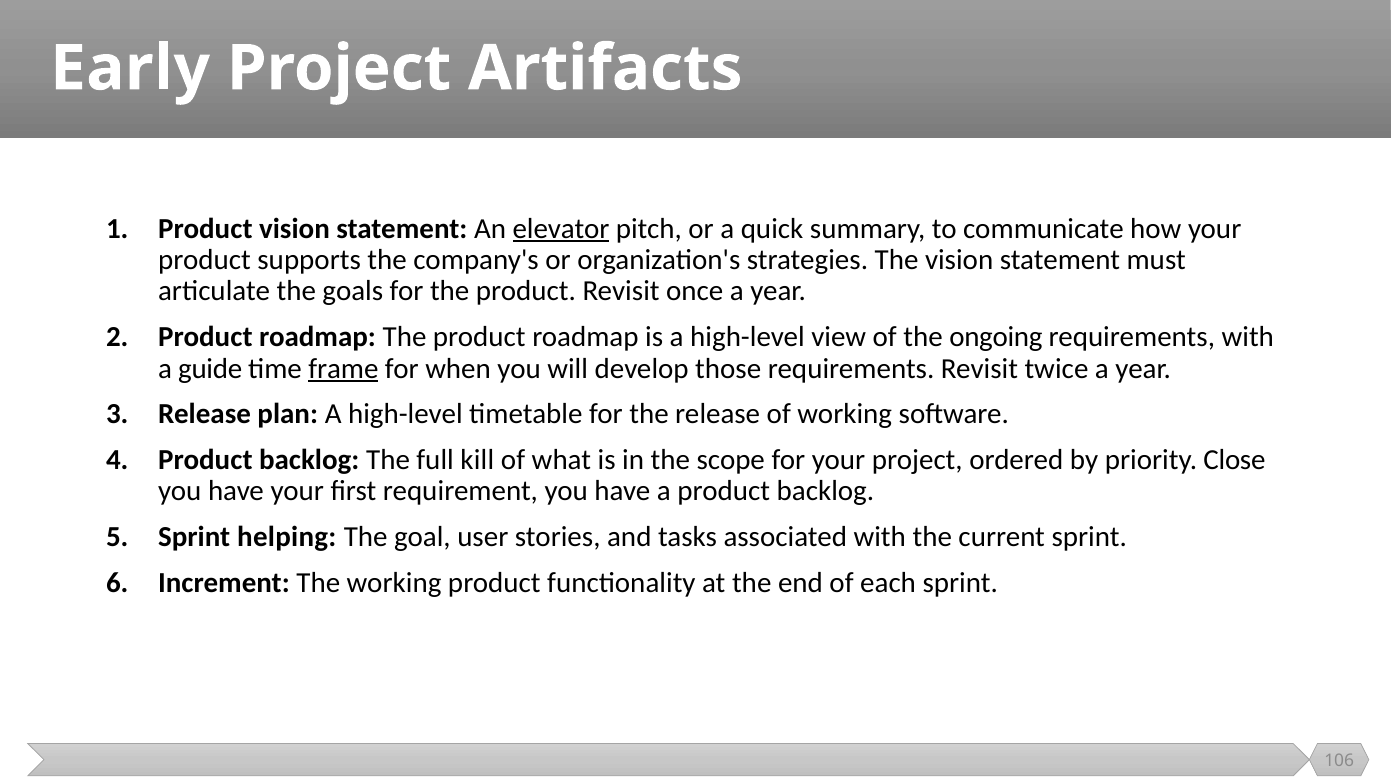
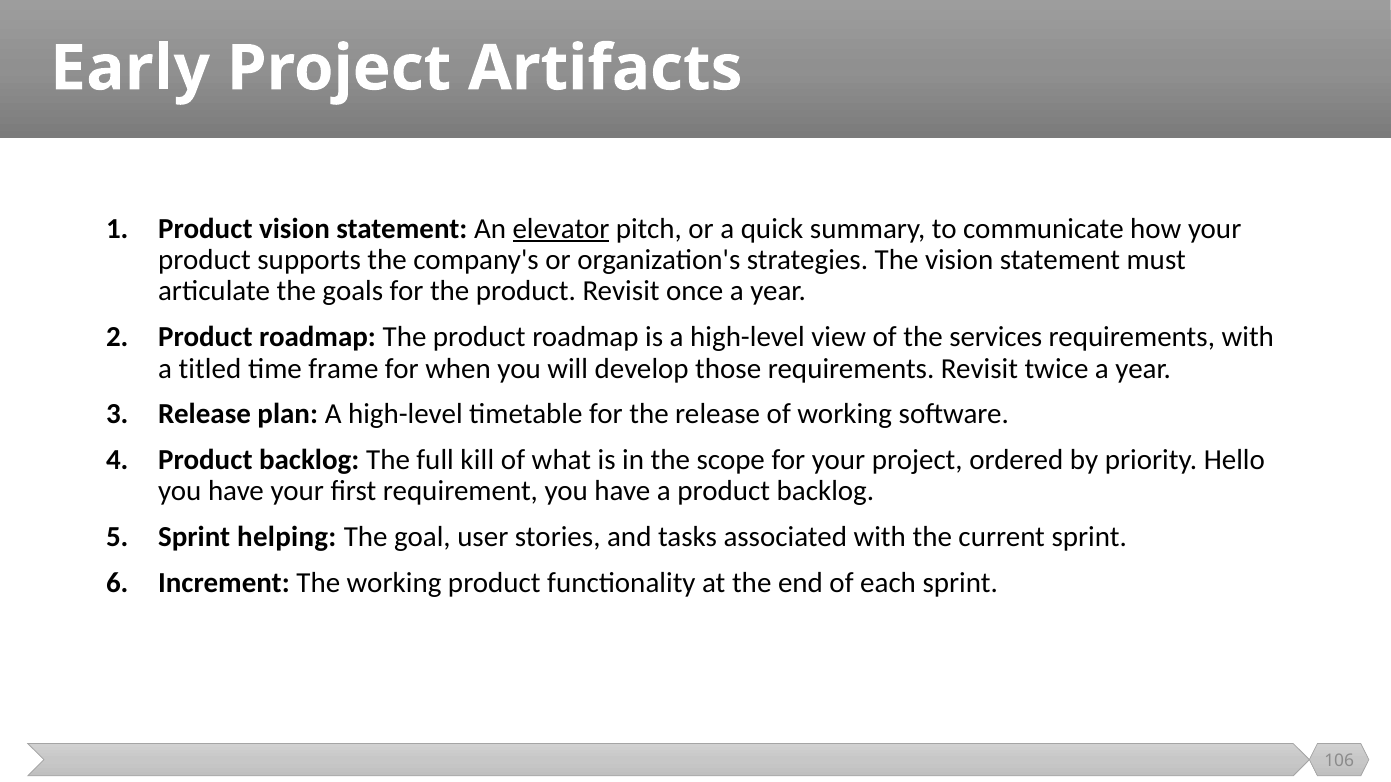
ongoing: ongoing -> services
guide: guide -> titled
frame underline: present -> none
Close: Close -> Hello
